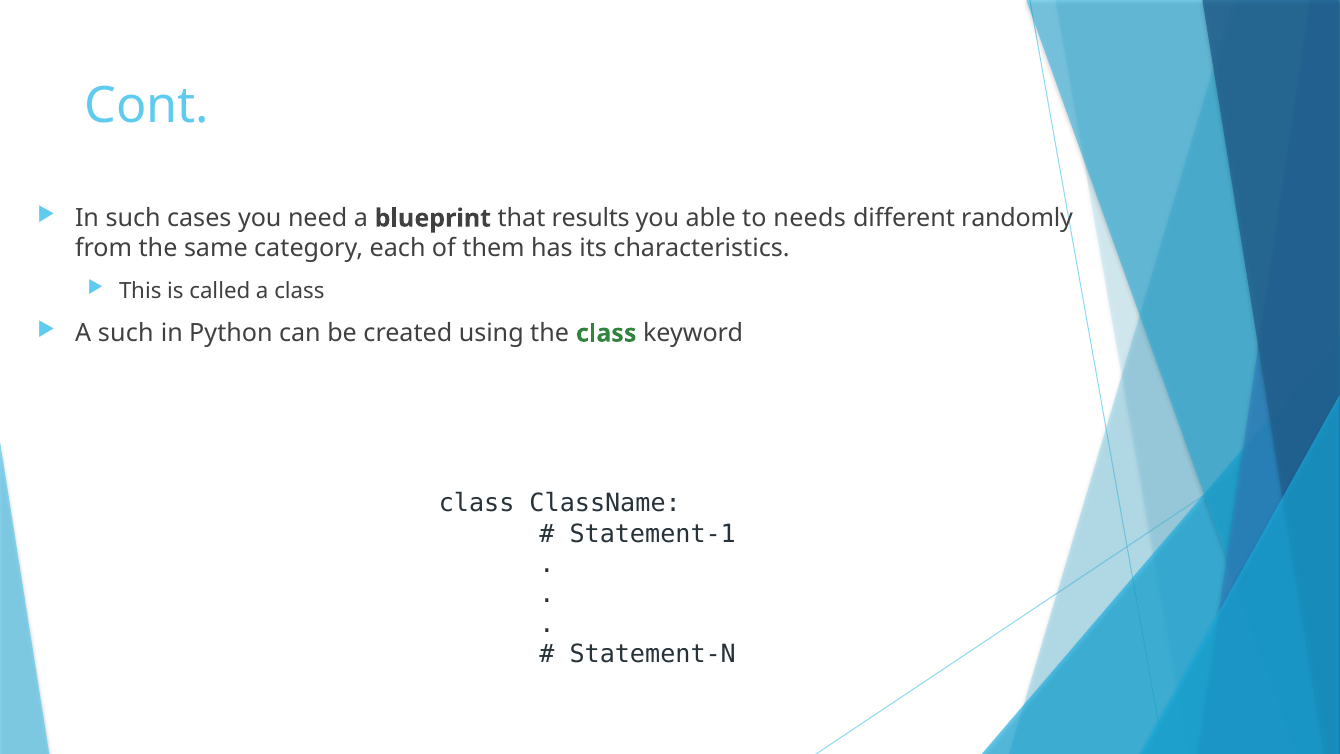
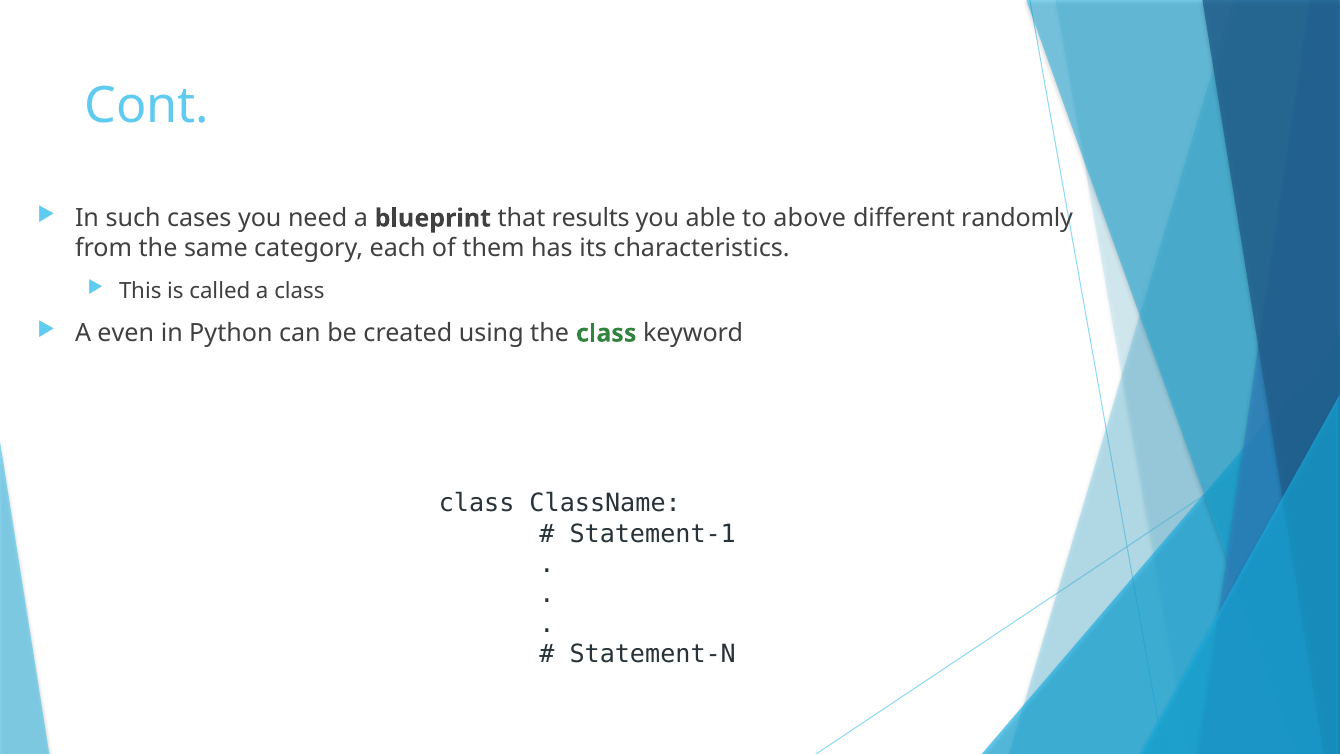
needs: needs -> above
A such: such -> even
